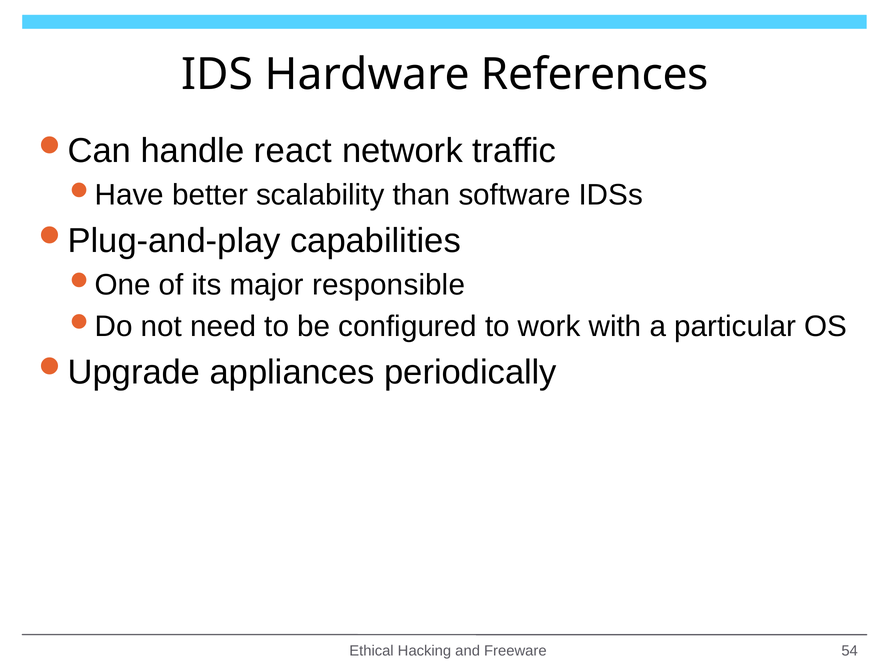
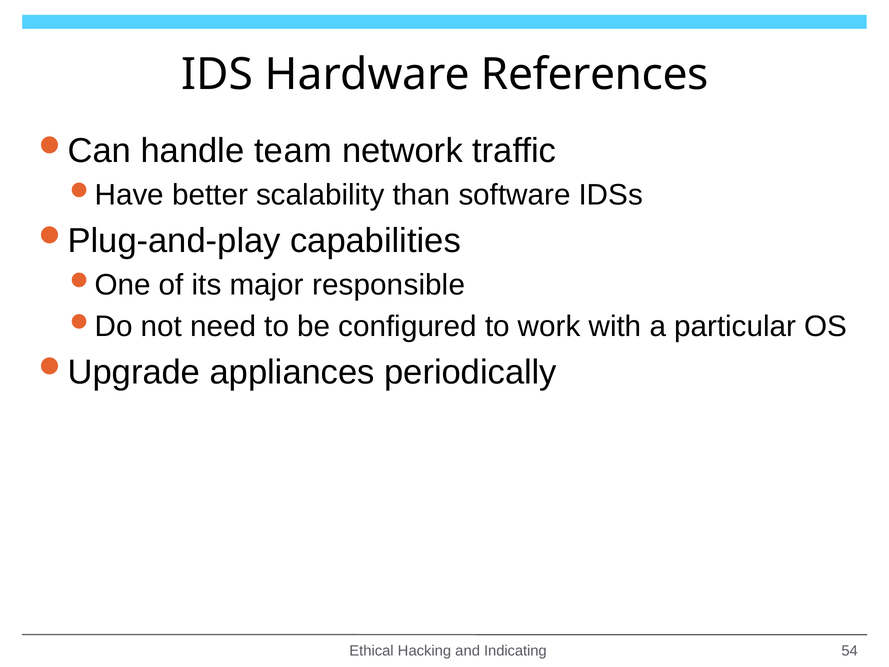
react: react -> team
Freeware: Freeware -> Indicating
